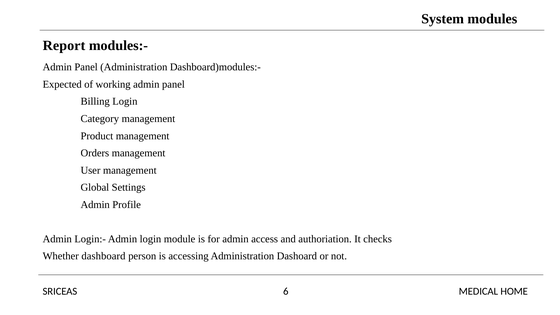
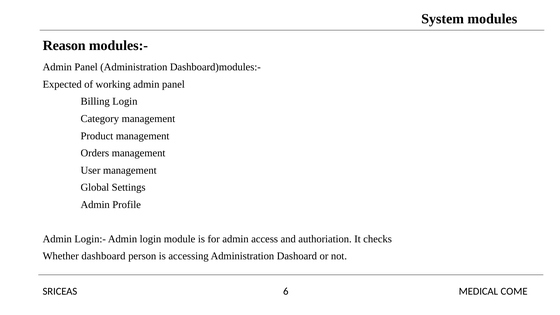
Report: Report -> Reason
HOME: HOME -> COME
